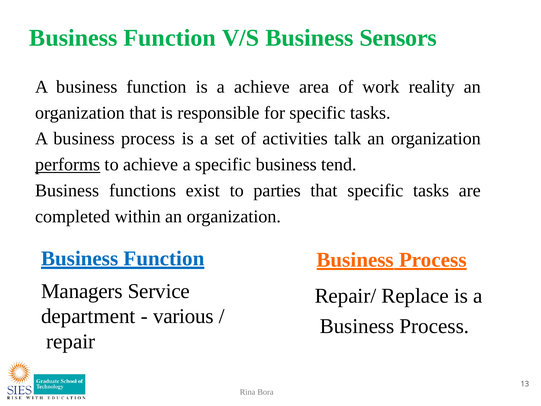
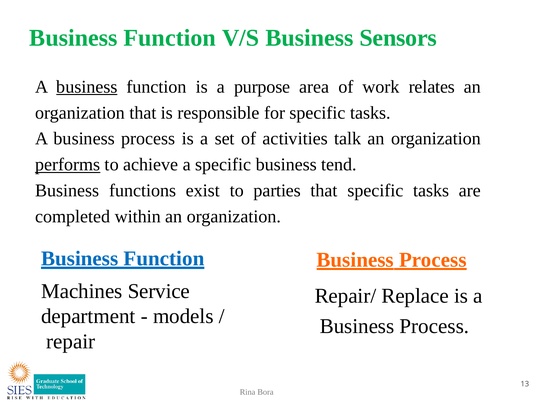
business at (87, 87) underline: none -> present
a achieve: achieve -> purpose
reality: reality -> relates
Managers: Managers -> Machines
various: various -> models
